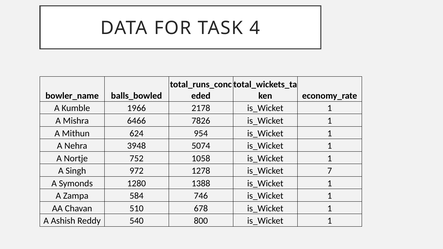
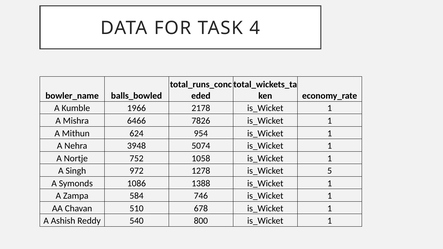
7: 7 -> 5
1280: 1280 -> 1086
